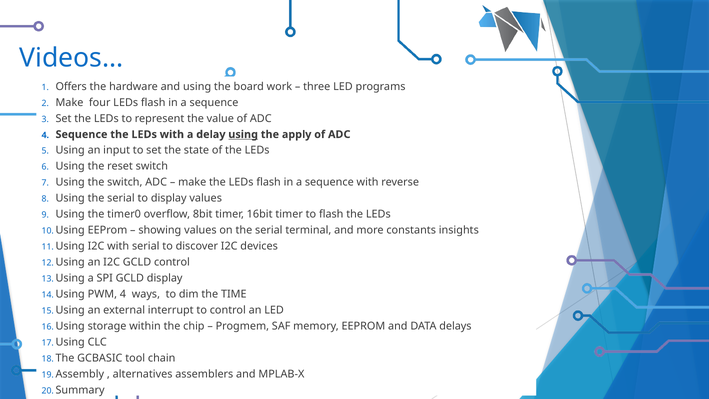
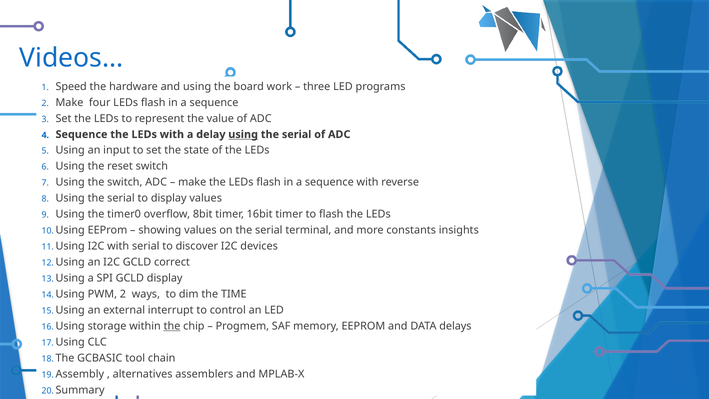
Offers: Offers -> Speed
apply at (297, 134): apply -> serial
GCLD control: control -> correct
PWM 4: 4 -> 2
the at (172, 326) underline: none -> present
